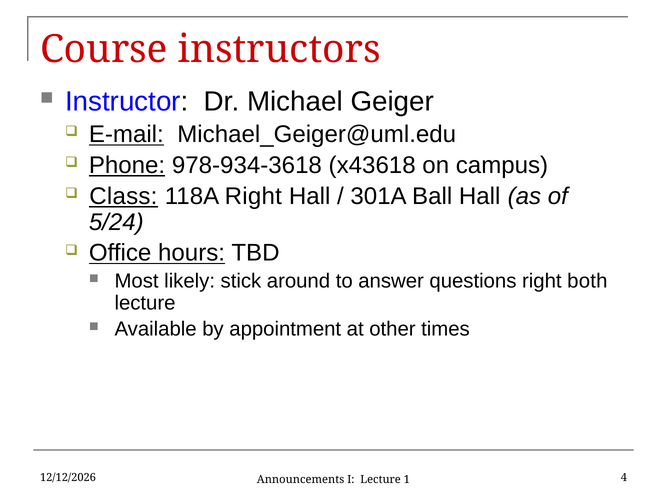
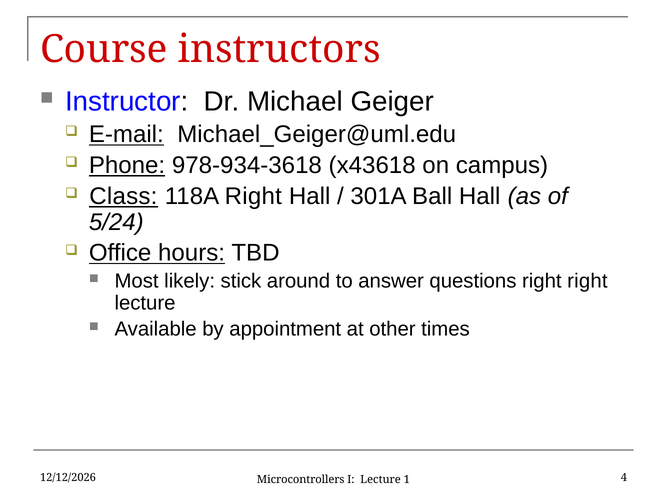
right both: both -> right
Announcements: Announcements -> Microcontrollers
